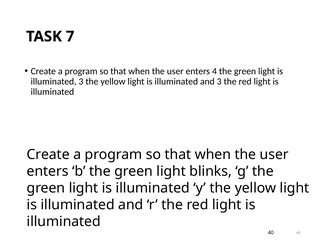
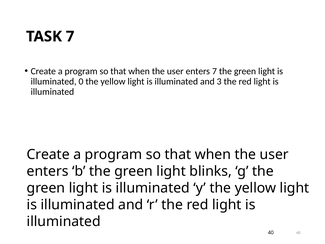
enters 4: 4 -> 7
illuminated 3: 3 -> 0
